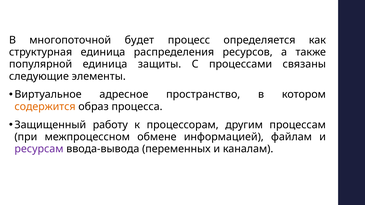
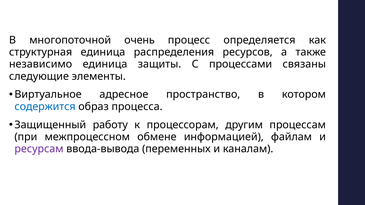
будет: будет -> очень
популярной: популярной -> независимо
содержится colour: orange -> blue
